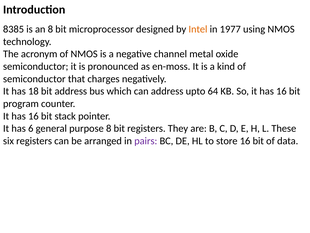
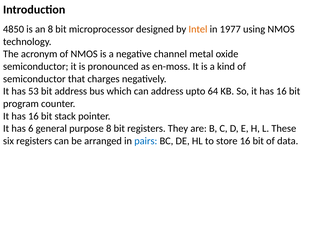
8385: 8385 -> 4850
18: 18 -> 53
pairs colour: purple -> blue
